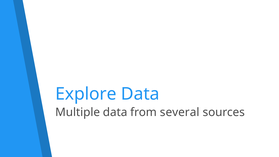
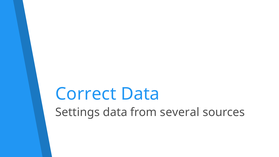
Explore: Explore -> Correct
Multiple: Multiple -> Settings
